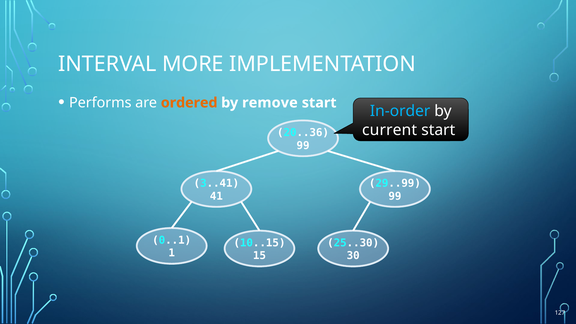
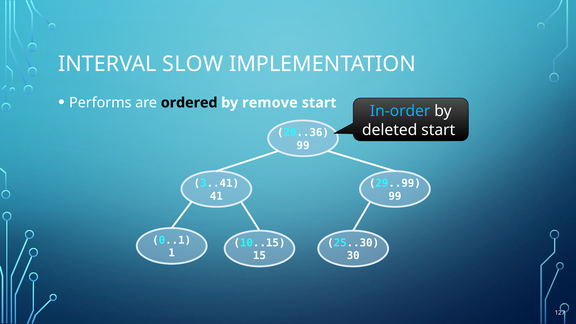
MORE: MORE -> SLOW
ordered colour: orange -> black
current: current -> deleted
